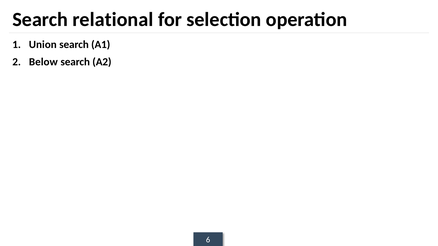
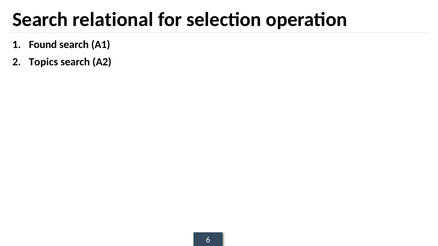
Union: Union -> Found
Below: Below -> Topics
